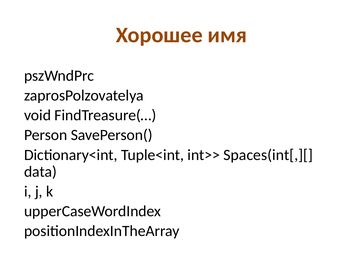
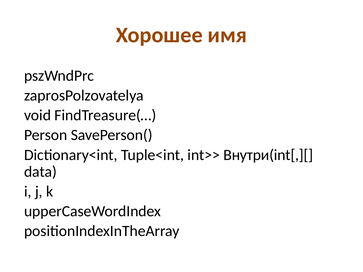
Spaces(int[,][: Spaces(int[,][ -> Внутри(int[,][
